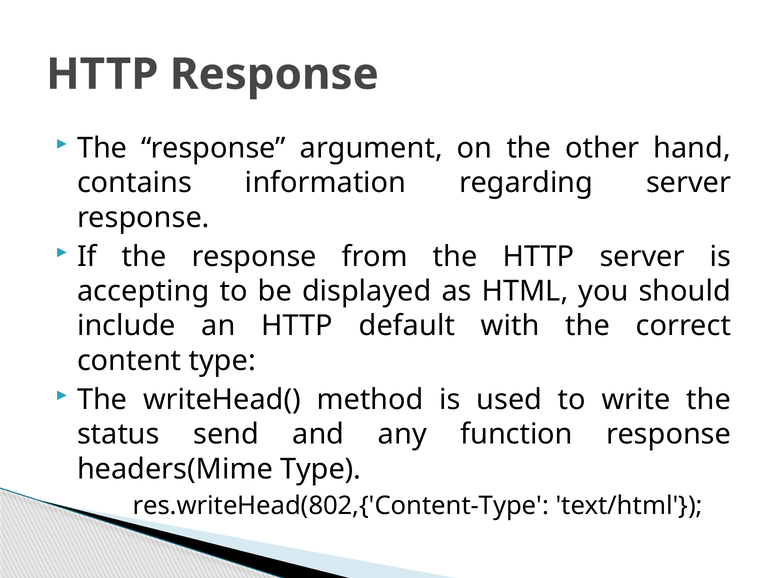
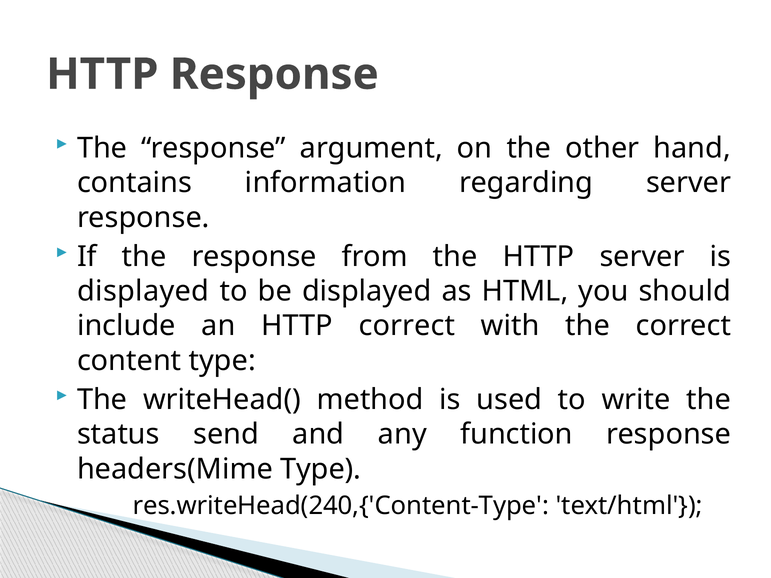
accepting at (143, 291): accepting -> displayed
HTTP default: default -> correct
res.writeHead(802,{'Content-Type: res.writeHead(802,{'Content-Type -> res.writeHead(240,{'Content-Type
